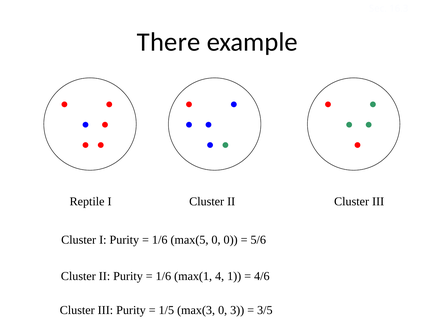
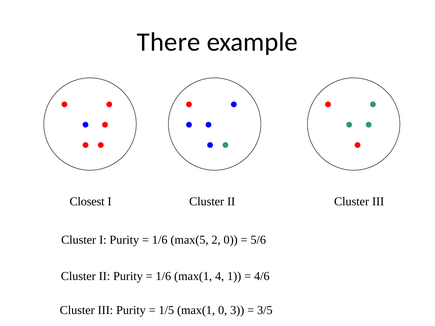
Reptile: Reptile -> Closest
max(5 0: 0 -> 2
1/5 max(3: max(3 -> max(1
